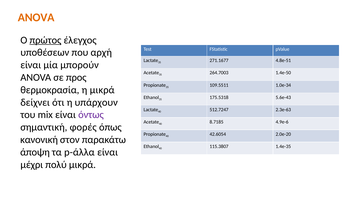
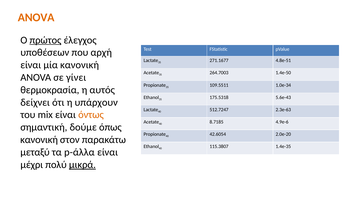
μία μπορούν: μπορούν -> κανονική
προς: προς -> γίνει
η μικρά: μικρά -> αυτός
όντως colour: purple -> orange
φορές: φορές -> δούμε
άποψη: άποψη -> μεταξύ
μικρά at (82, 164) underline: none -> present
